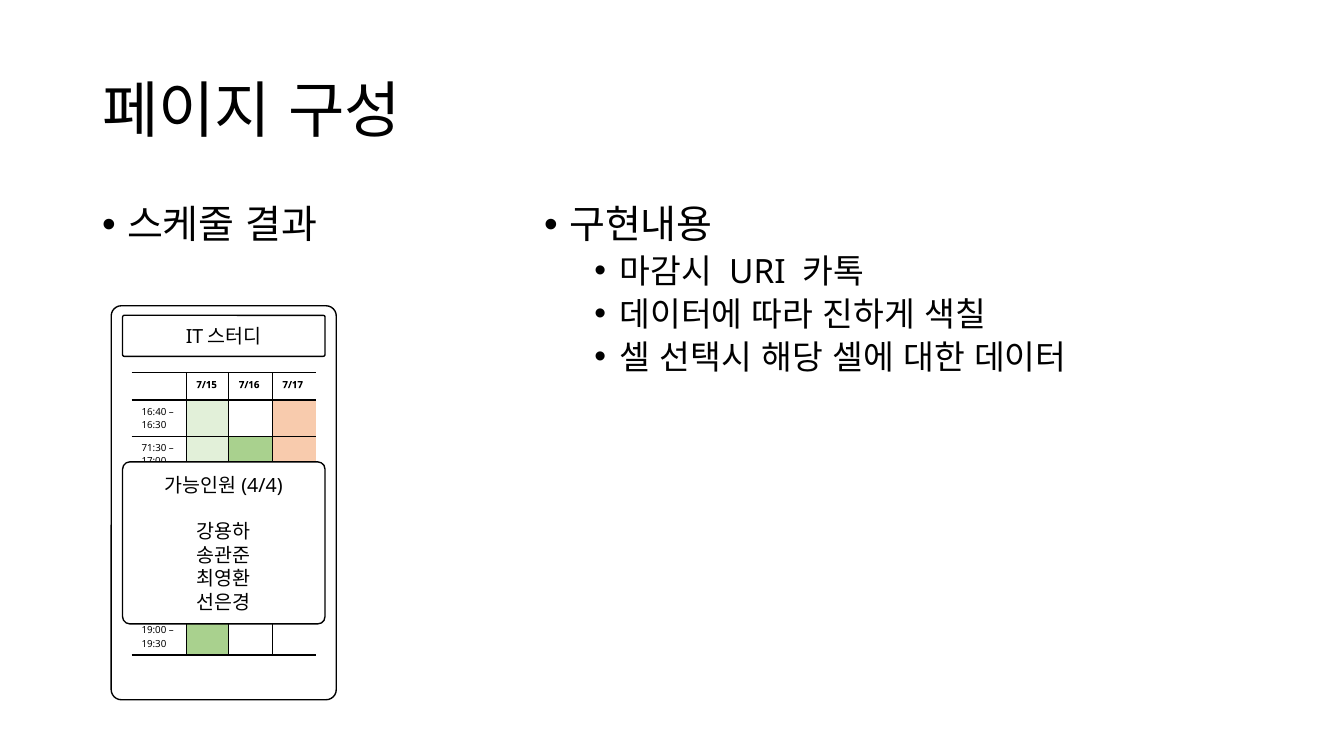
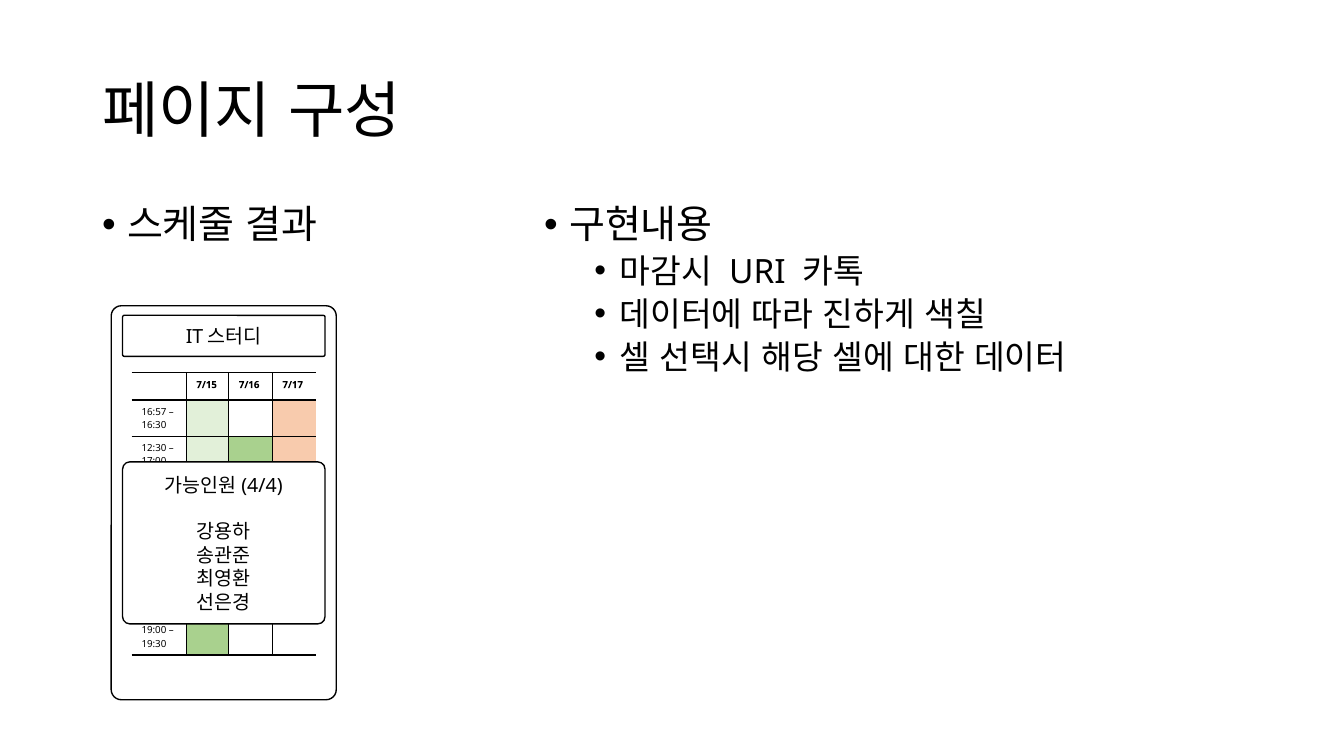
16:40: 16:40 -> 16:57
71:30: 71:30 -> 12:30
